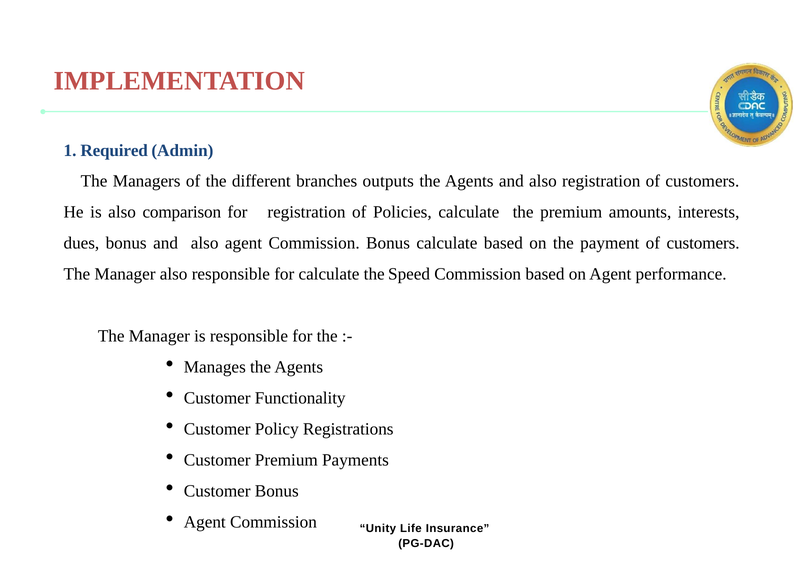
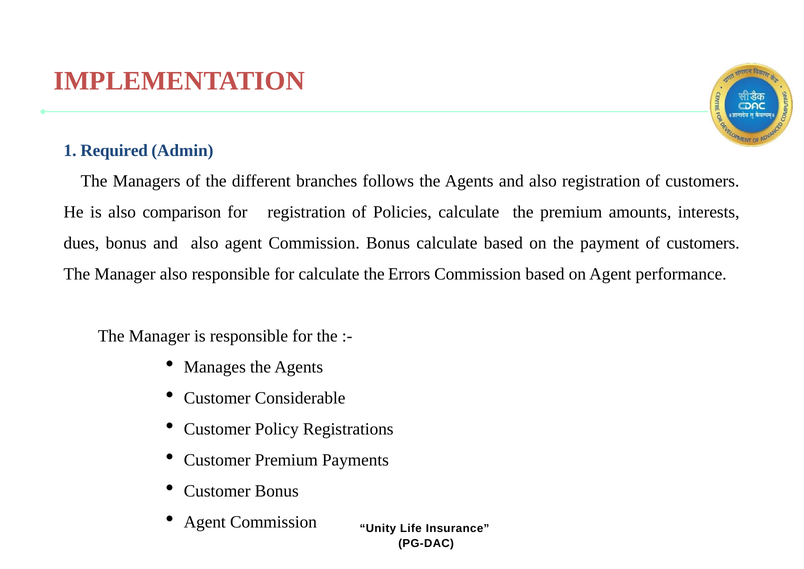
outputs: outputs -> follows
Speed: Speed -> Errors
Functionality: Functionality -> Considerable
